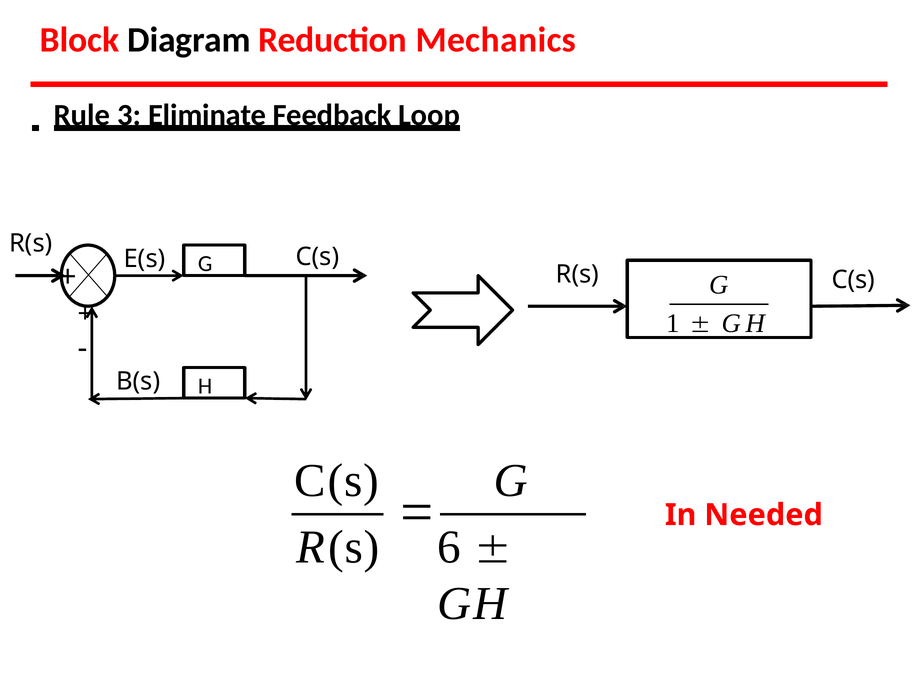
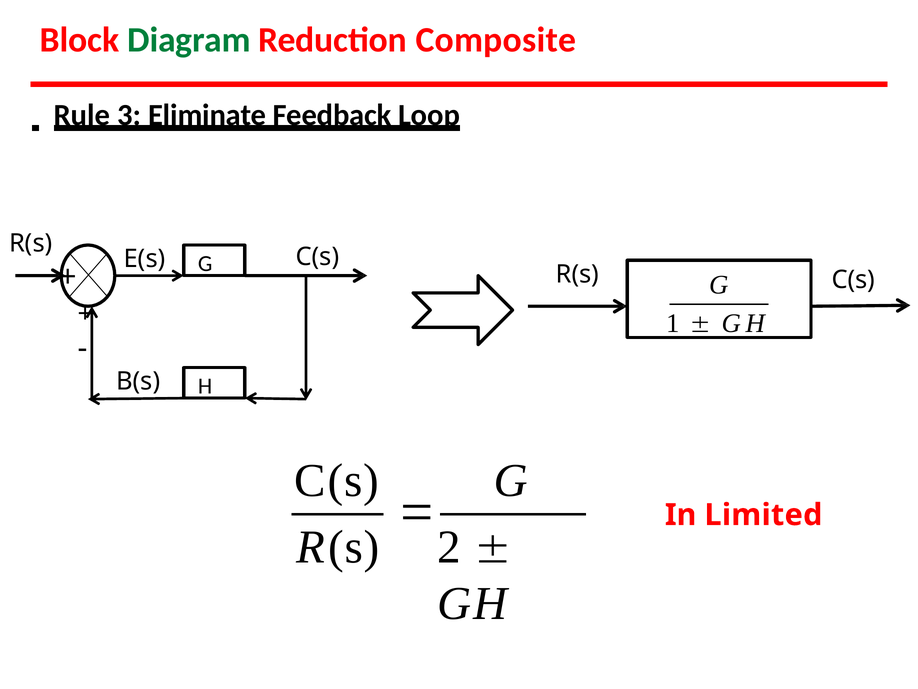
Diagram colour: black -> green
Mechanics: Mechanics -> Composite
Needed: Needed -> Limited
6: 6 -> 2
